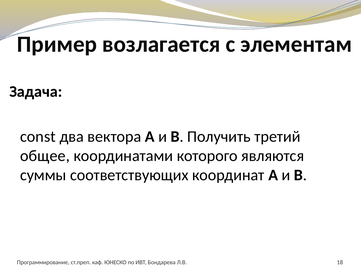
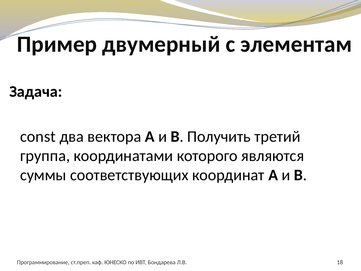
возлагается: возлагается -> двумерный
общее: общее -> группа
